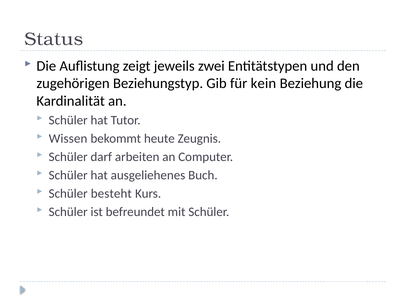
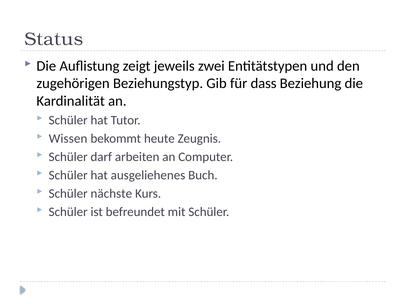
kein: kein -> dass
besteht: besteht -> nächste
